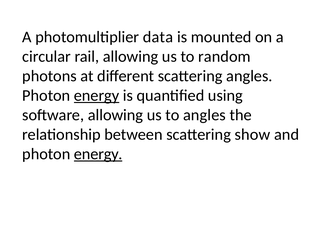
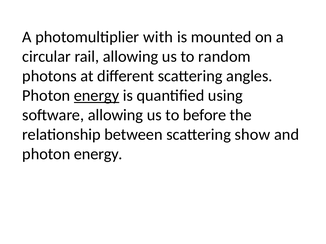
data: data -> with
to angles: angles -> before
energy at (98, 154) underline: present -> none
